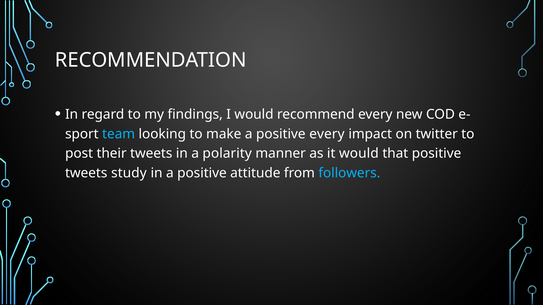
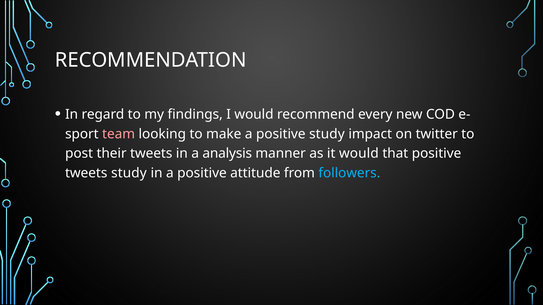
team colour: light blue -> pink
positive every: every -> study
polarity: polarity -> analysis
